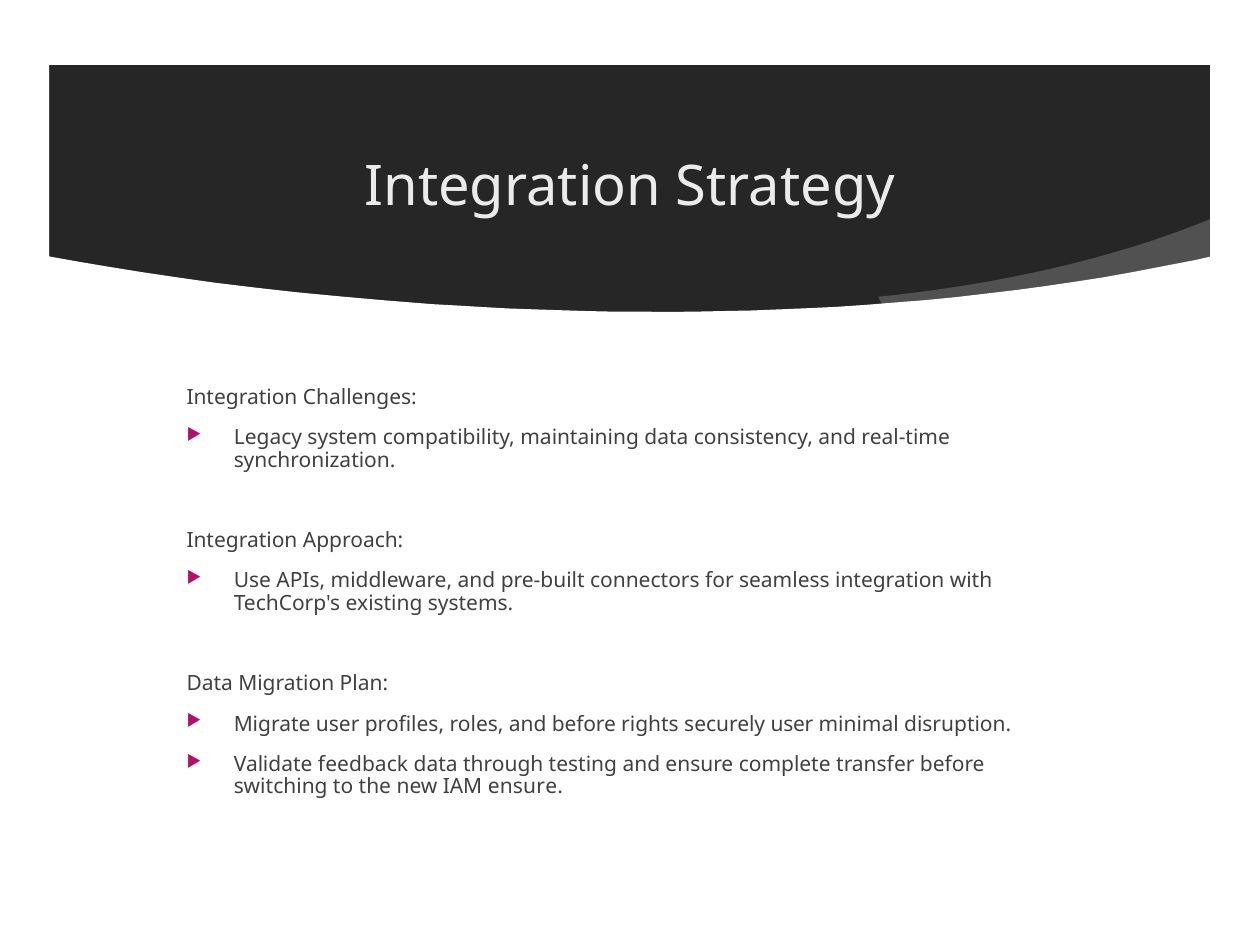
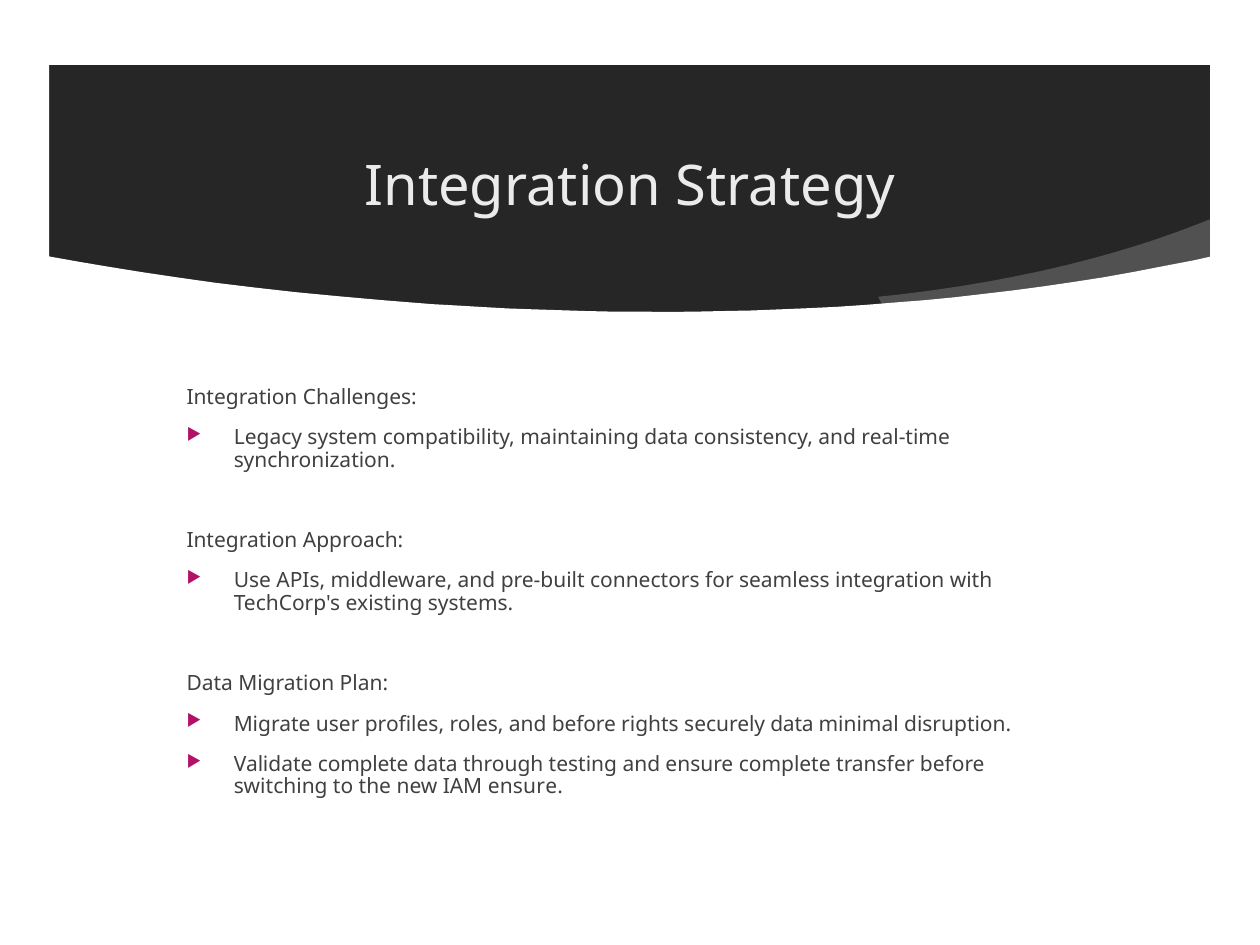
securely user: user -> data
Validate feedback: feedback -> complete
